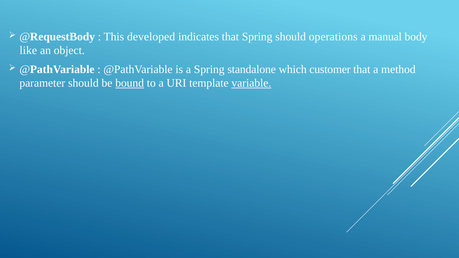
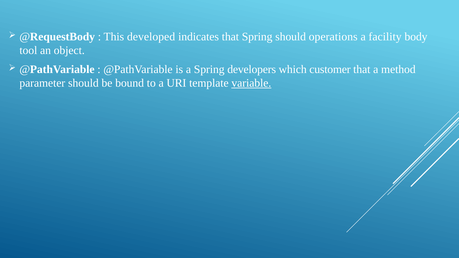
manual: manual -> facility
like: like -> tool
standalone: standalone -> developers
bound underline: present -> none
